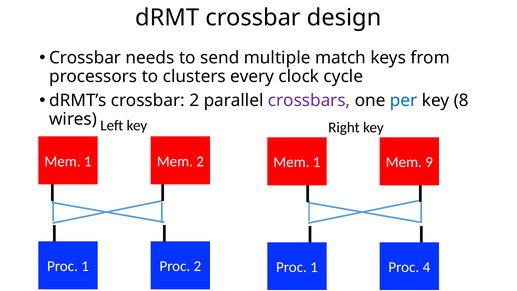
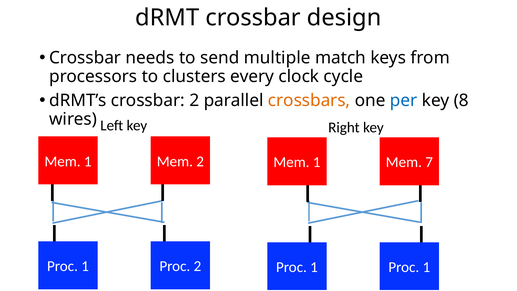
crossbars colour: purple -> orange
9: 9 -> 7
4 at (426, 267): 4 -> 1
